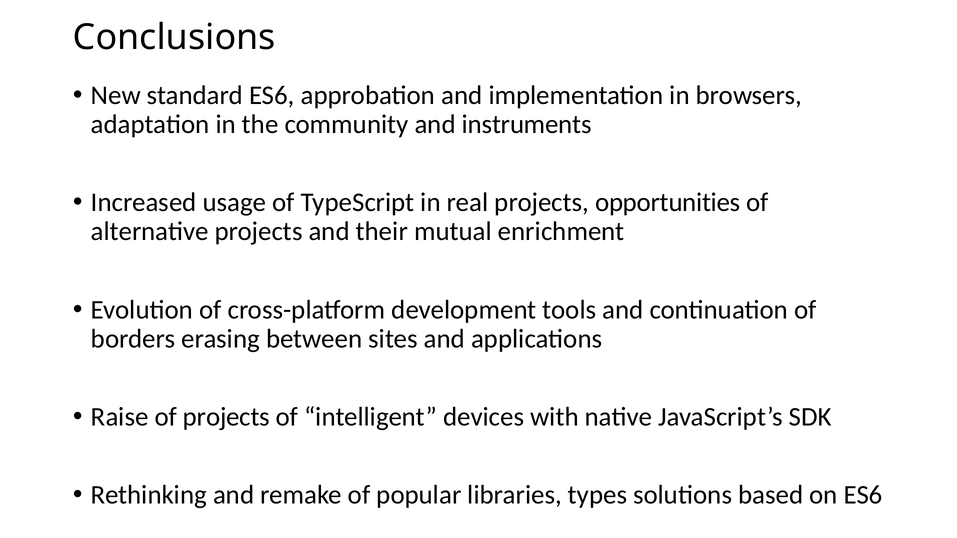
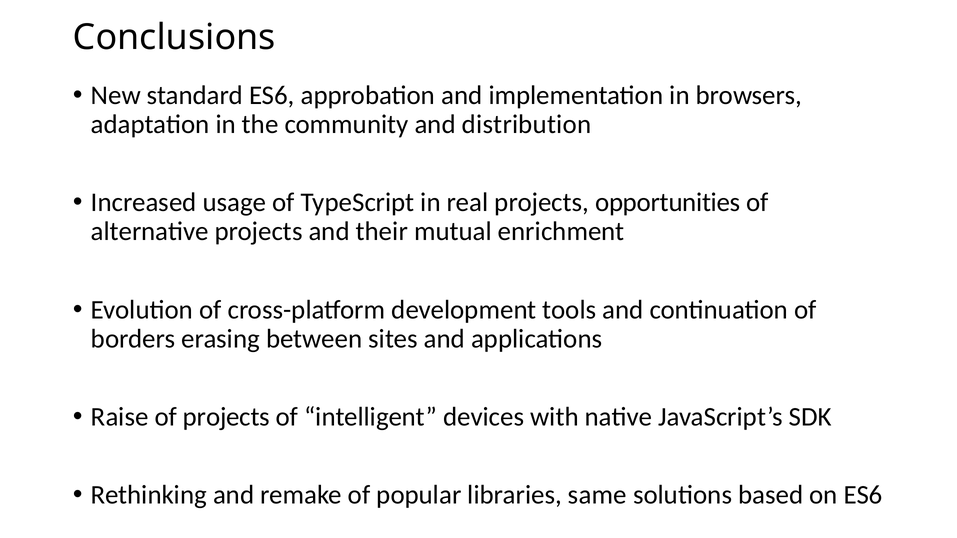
instruments: instruments -> distribution
types: types -> same
